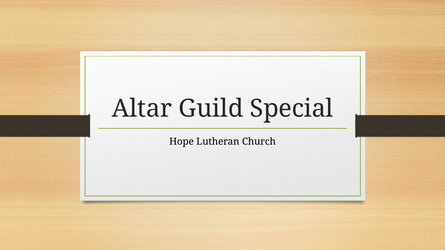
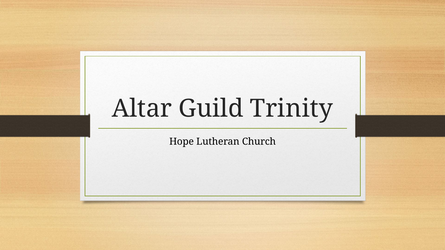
Special: Special -> Trinity
